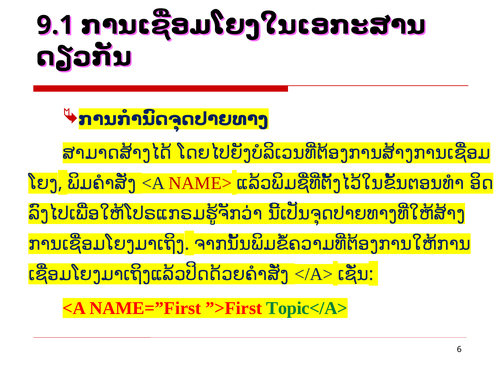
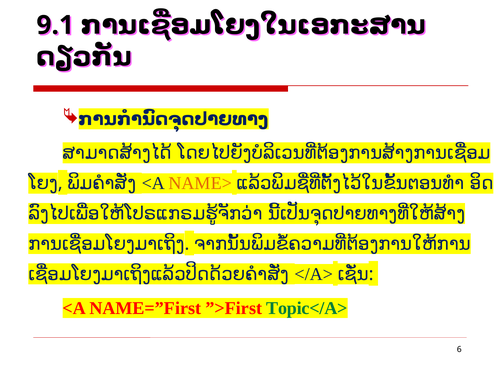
NAME> colour: red -> orange
